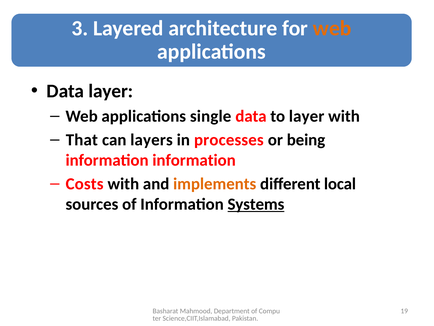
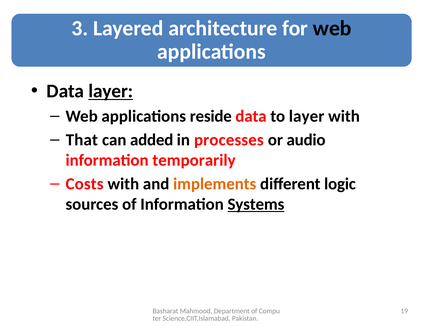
web at (332, 28) colour: orange -> black
layer at (111, 91) underline: none -> present
single: single -> reside
layers: layers -> added
being: being -> audio
information information: information -> temporarily
local: local -> logic
